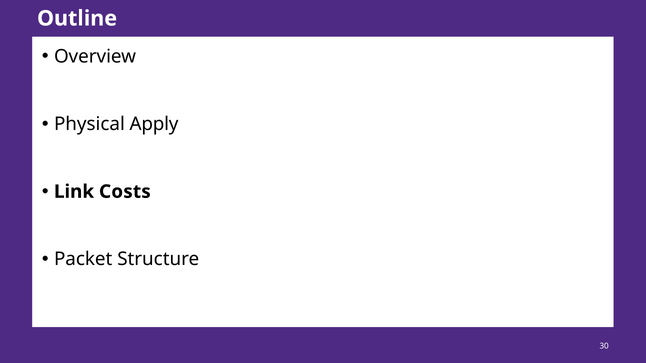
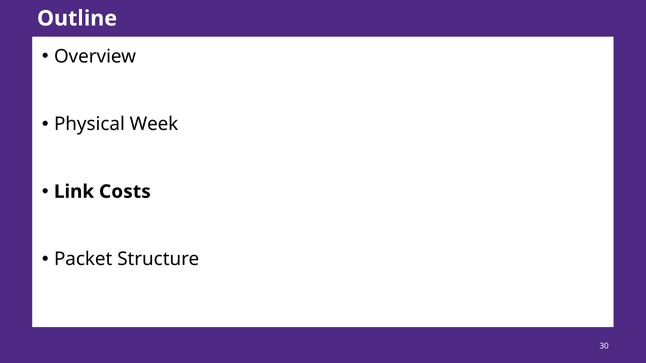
Apply: Apply -> Week
